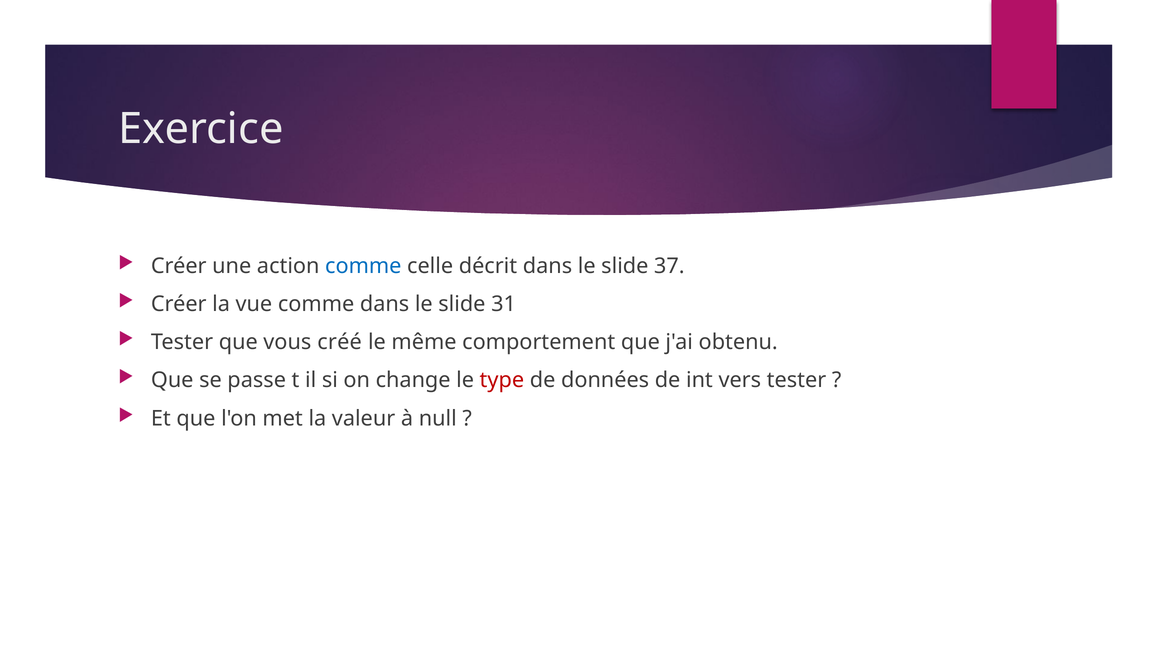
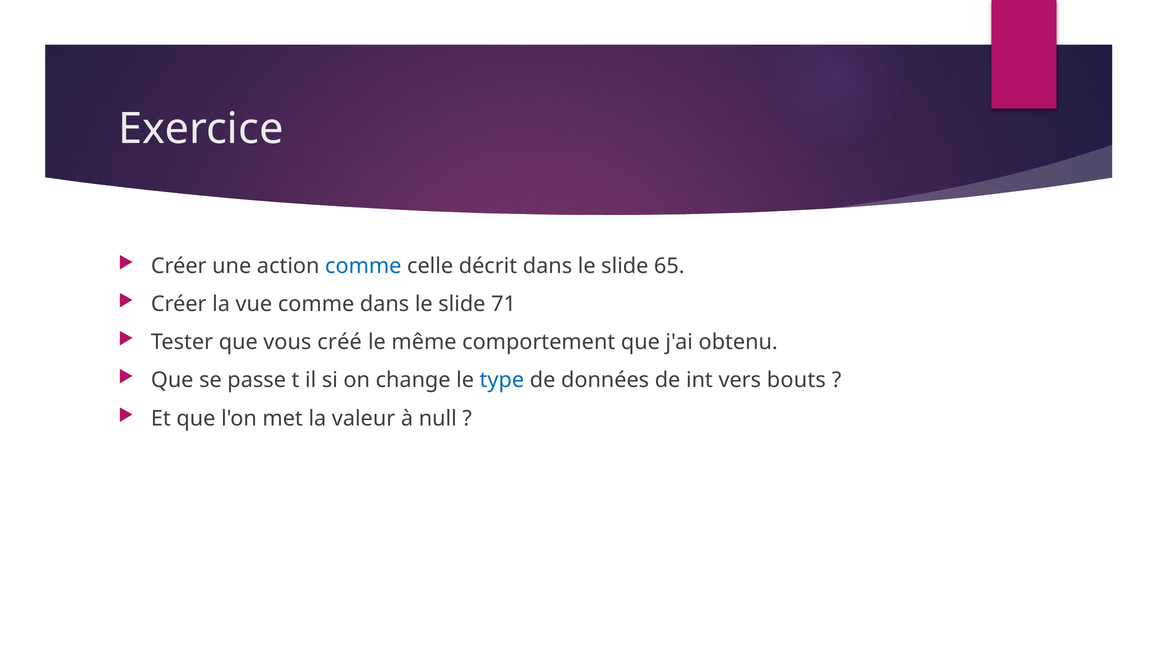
37: 37 -> 65
31: 31 -> 71
type colour: red -> blue
vers tester: tester -> bouts
